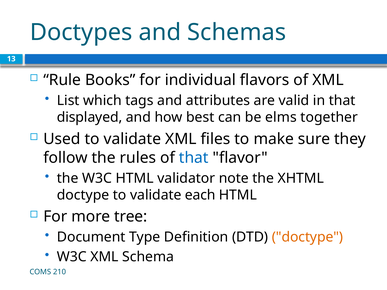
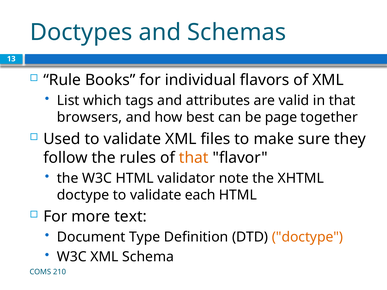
displayed: displayed -> browsers
elms: elms -> page
that at (194, 158) colour: blue -> orange
tree: tree -> text
